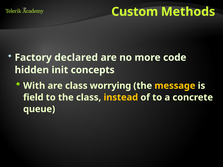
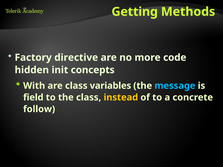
Custom: Custom -> Getting
declared: declared -> directive
worrying: worrying -> variables
message colour: yellow -> light blue
queue: queue -> follow
